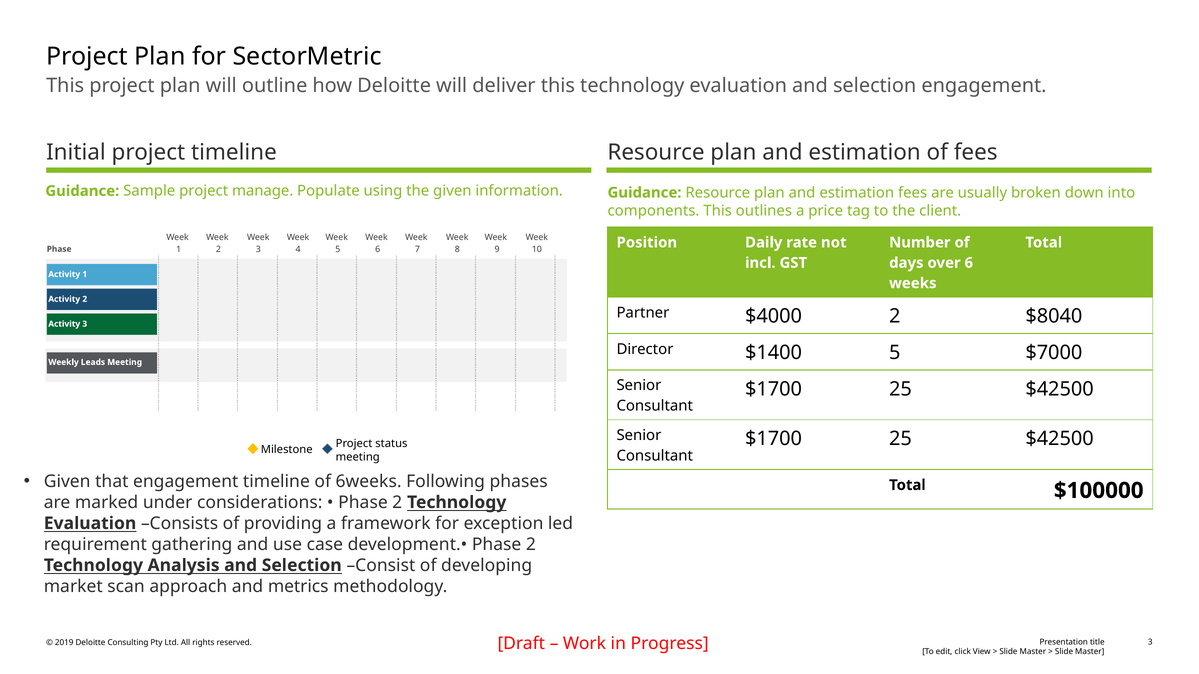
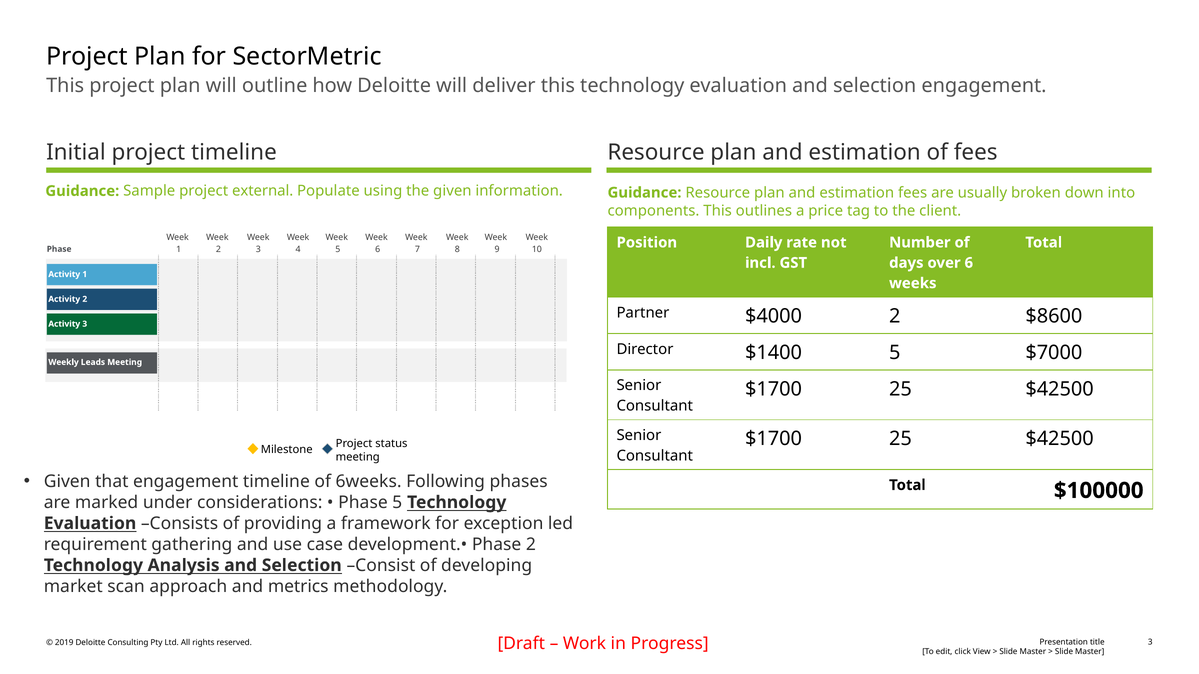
manage: manage -> external
$8040: $8040 -> $8600
2 at (397, 503): 2 -> 5
